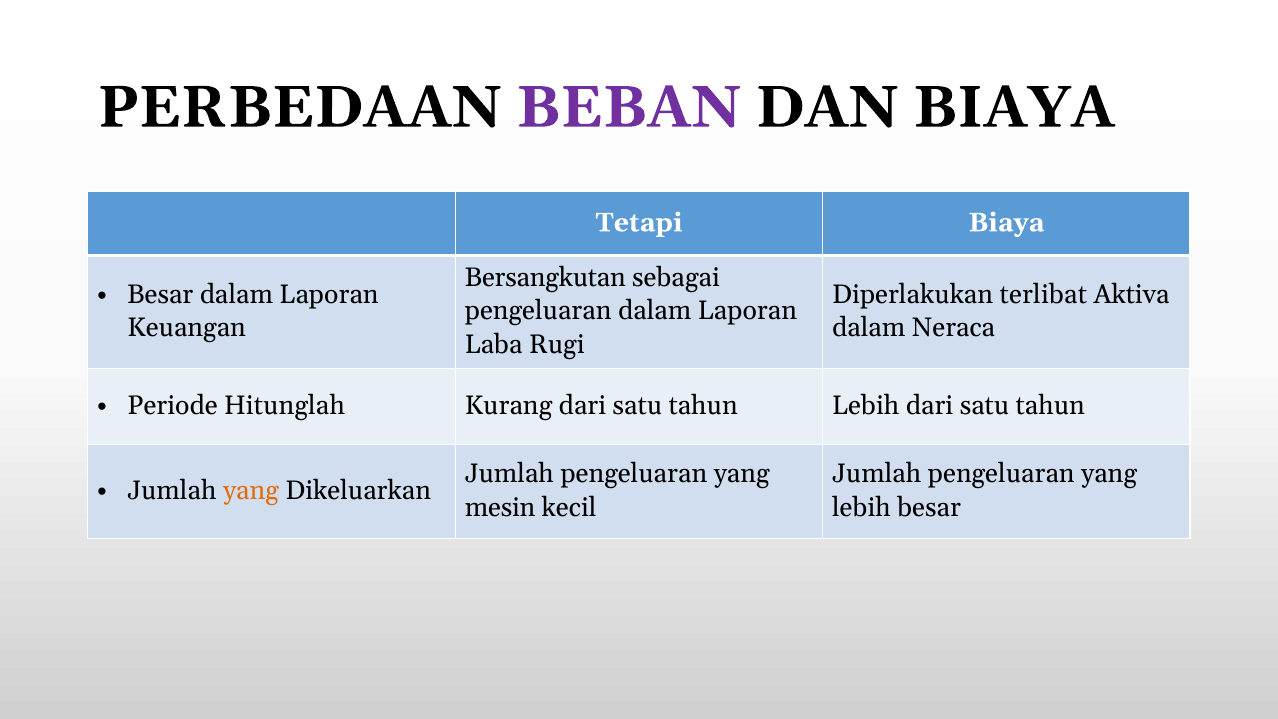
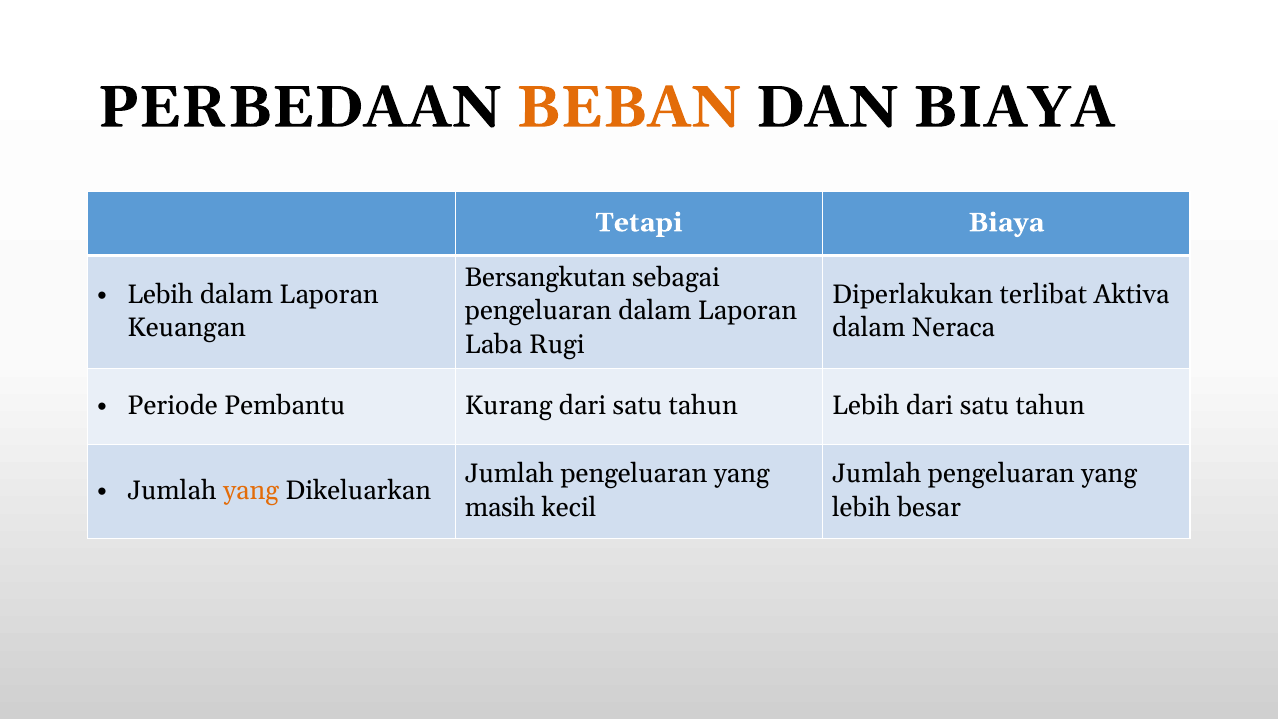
BEBAN colour: purple -> orange
Besar at (160, 294): Besar -> Lebih
Hitunglah: Hitunglah -> Pembantu
mesin: mesin -> masih
